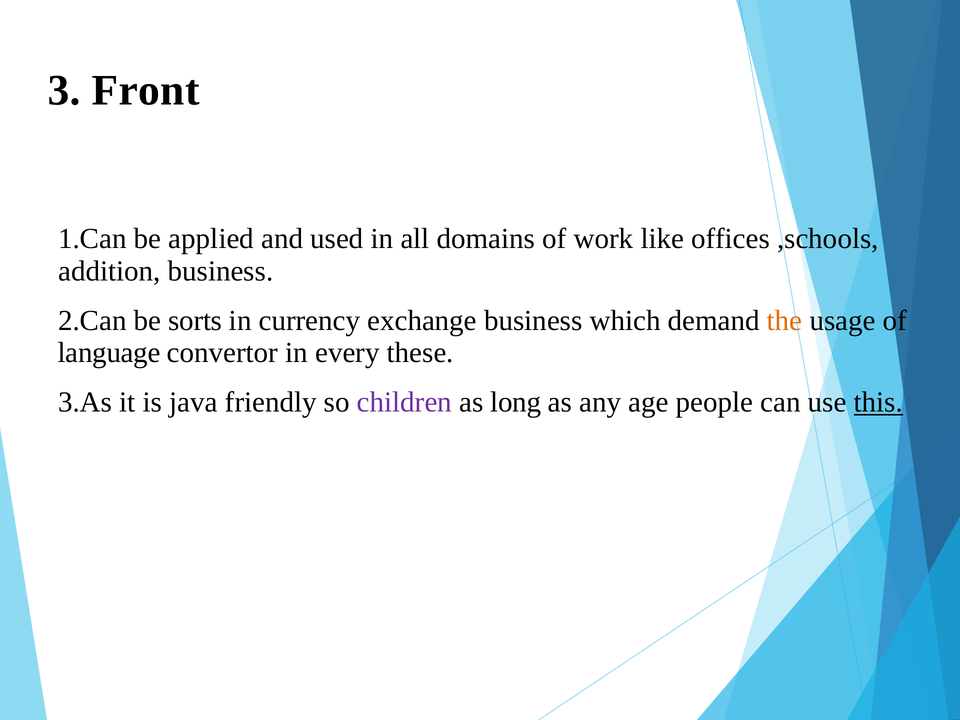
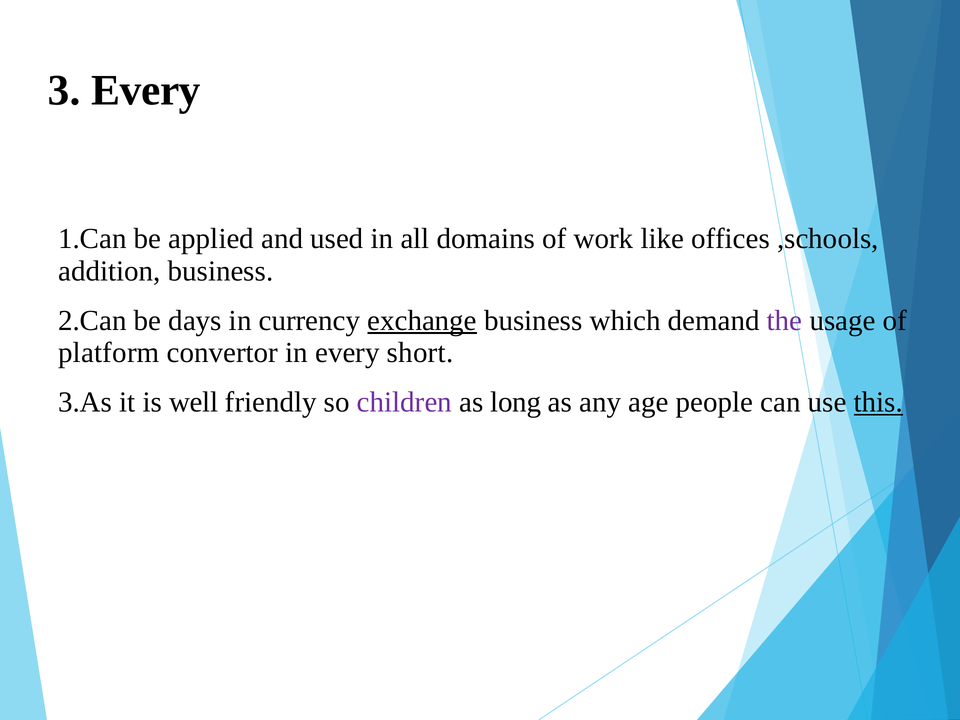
3 Front: Front -> Every
sorts: sorts -> days
exchange underline: none -> present
the colour: orange -> purple
language: language -> platform
these: these -> short
java: java -> well
